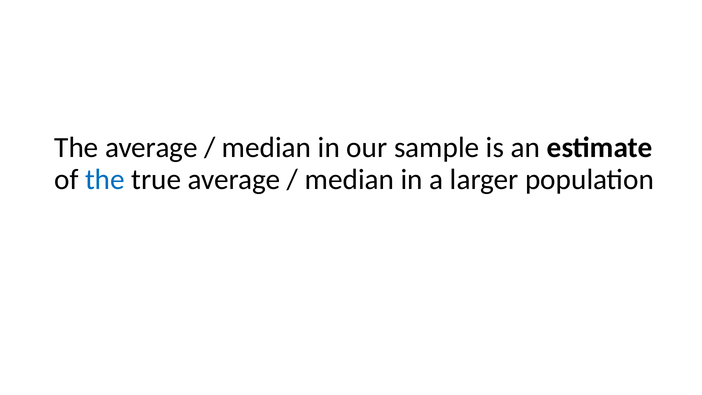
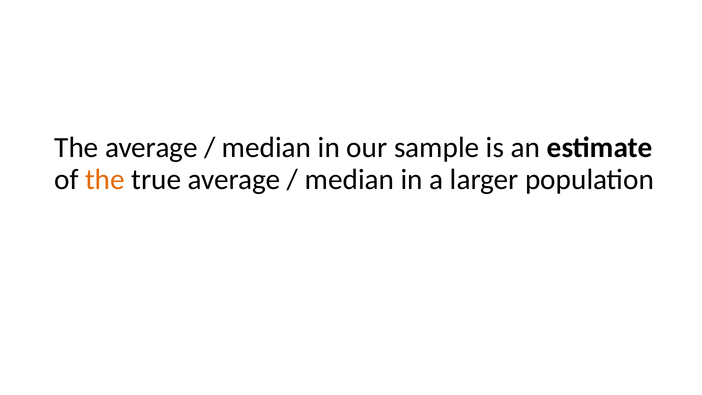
the at (105, 179) colour: blue -> orange
